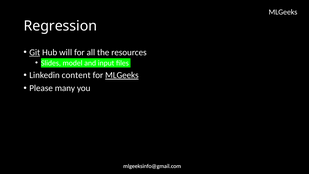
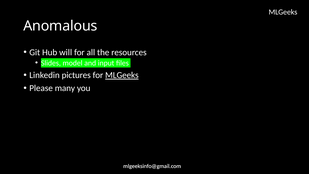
Regression: Regression -> Anomalous
Git underline: present -> none
content: content -> pictures
